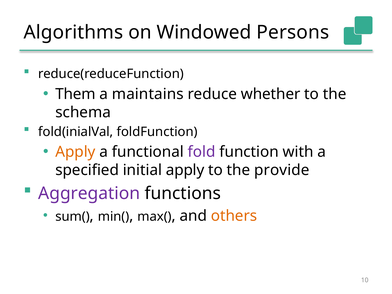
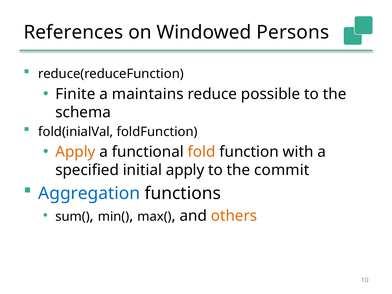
Algorithms: Algorithms -> References
Them: Them -> Finite
whether: whether -> possible
fold colour: purple -> orange
provide: provide -> commit
Aggregation colour: purple -> blue
